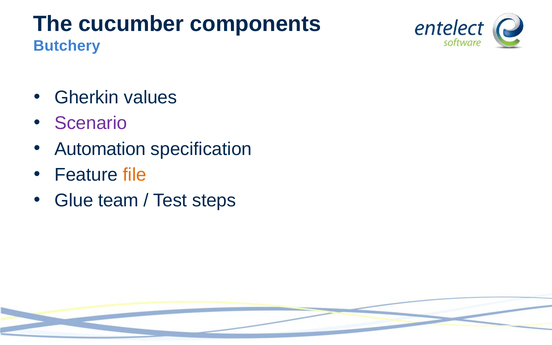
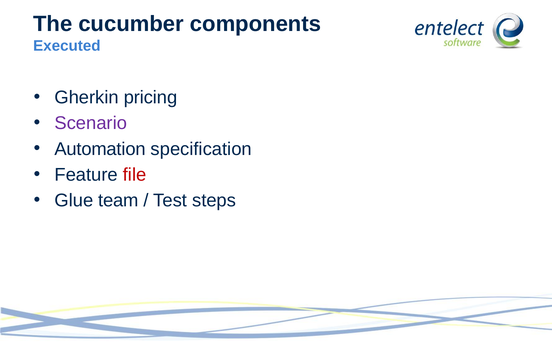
Butchery: Butchery -> Executed
values: values -> pricing
file colour: orange -> red
